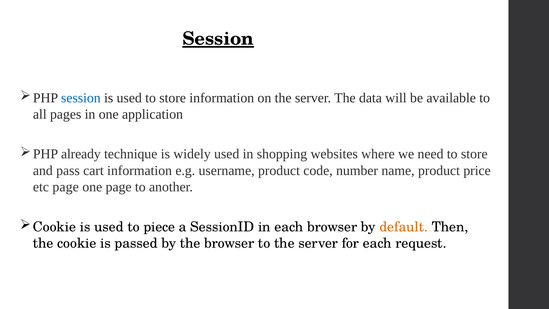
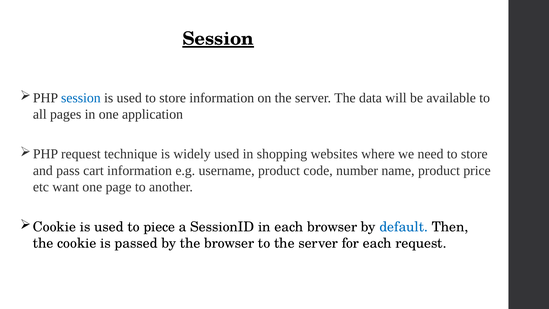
already at (81, 154): already -> request
etc page: page -> want
default colour: orange -> blue
